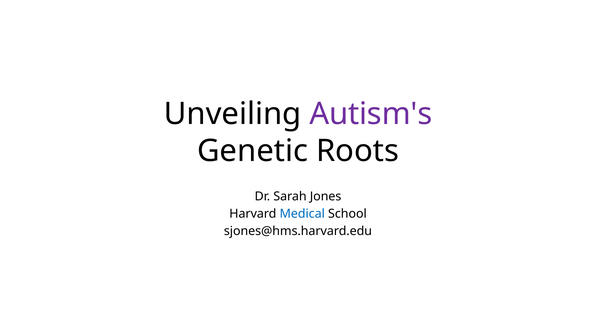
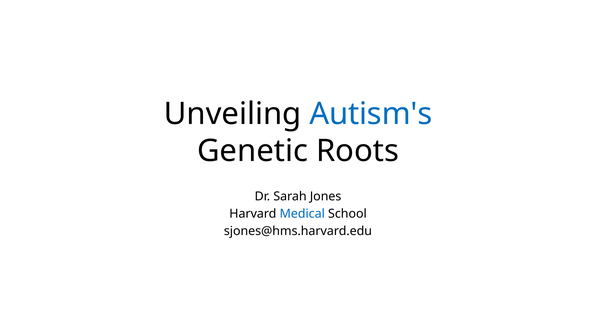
Autism's colour: purple -> blue
